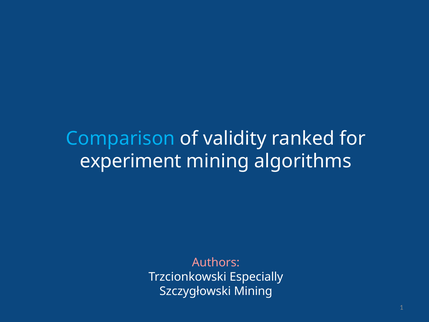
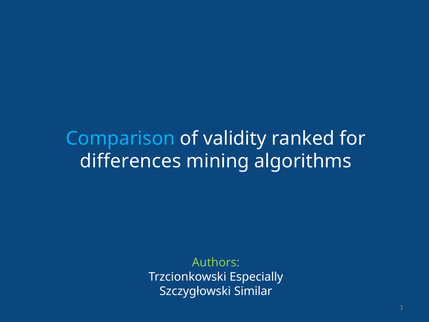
experiment: experiment -> differences
Authors colour: pink -> light green
Szczygłowski Mining: Mining -> Similar
